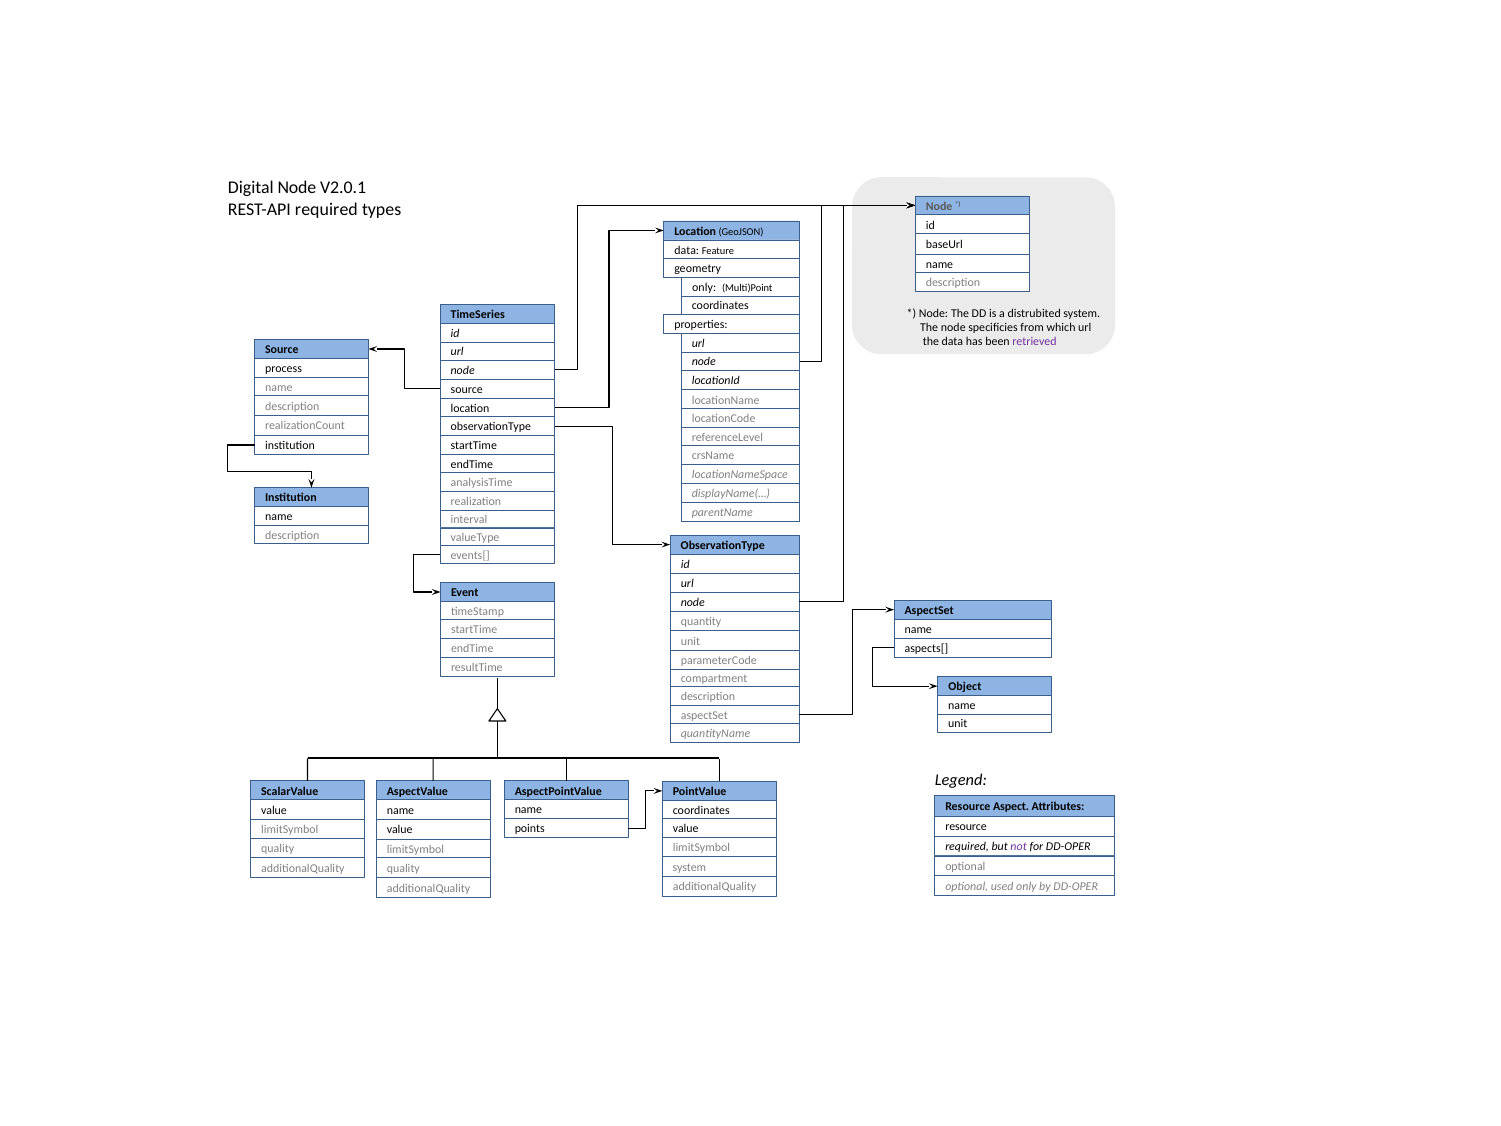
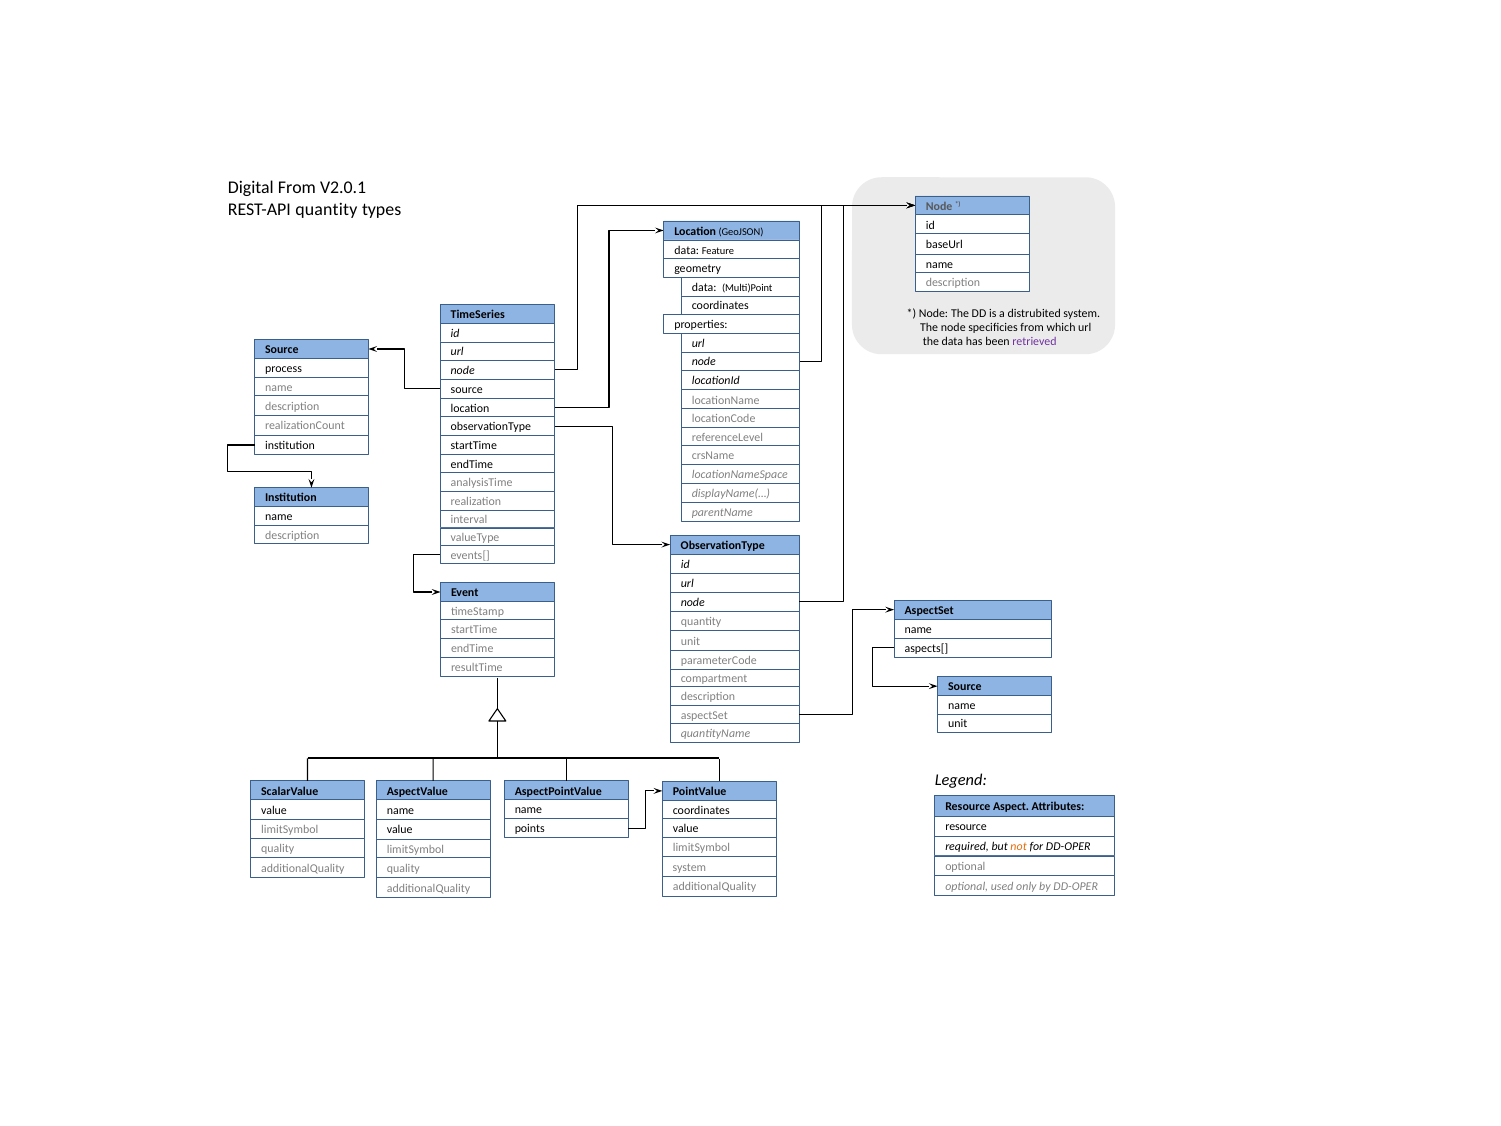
Digital Node: Node -> From
REST-API required: required -> quantity
only at (704, 287): only -> data
Object at (965, 687): Object -> Source
not colour: purple -> orange
